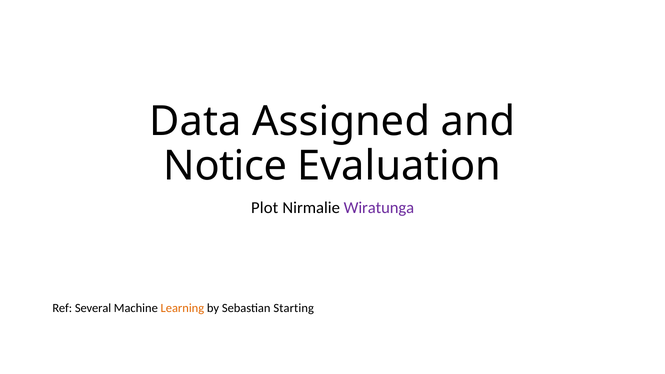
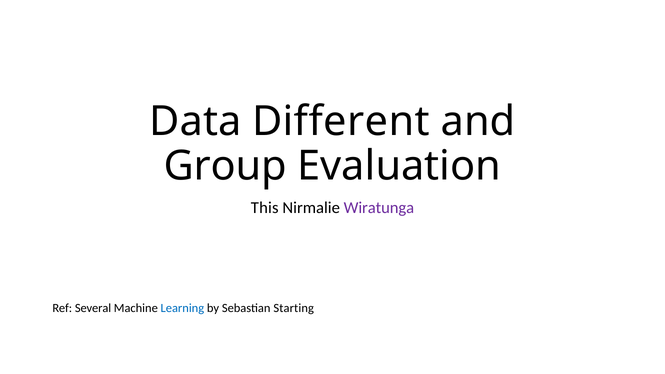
Assigned: Assigned -> Different
Notice: Notice -> Group
Plot: Plot -> This
Learning colour: orange -> blue
